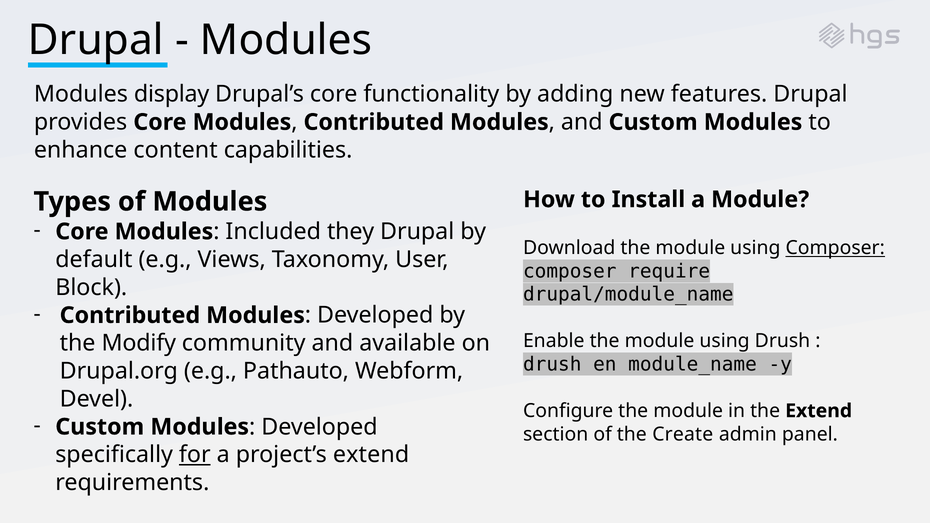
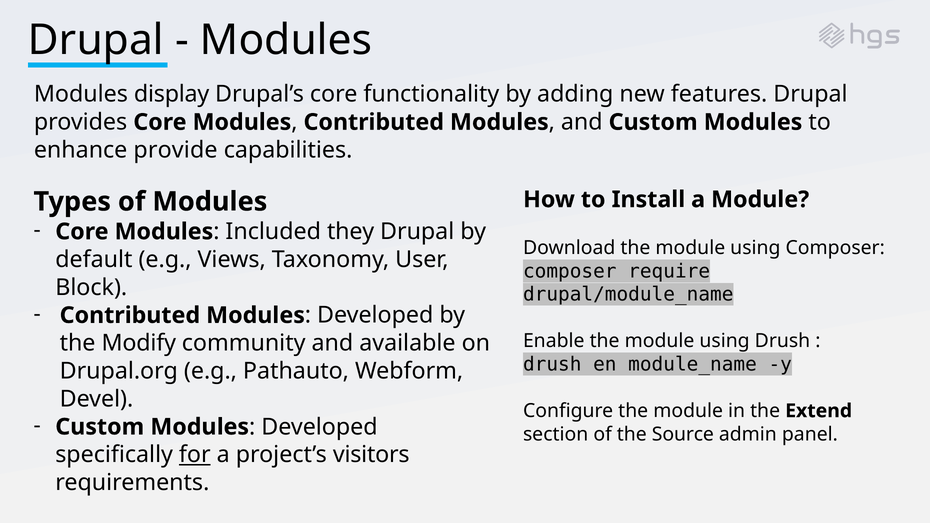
content: content -> provide
Composer at (835, 248) underline: present -> none
Create: Create -> Source
project’s extend: extend -> visitors
